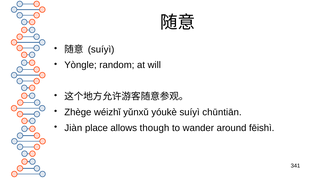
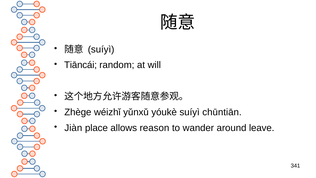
Yòngle: Yòngle -> Tiāncái
though: though -> reason
fēishì: fēishì -> leave
